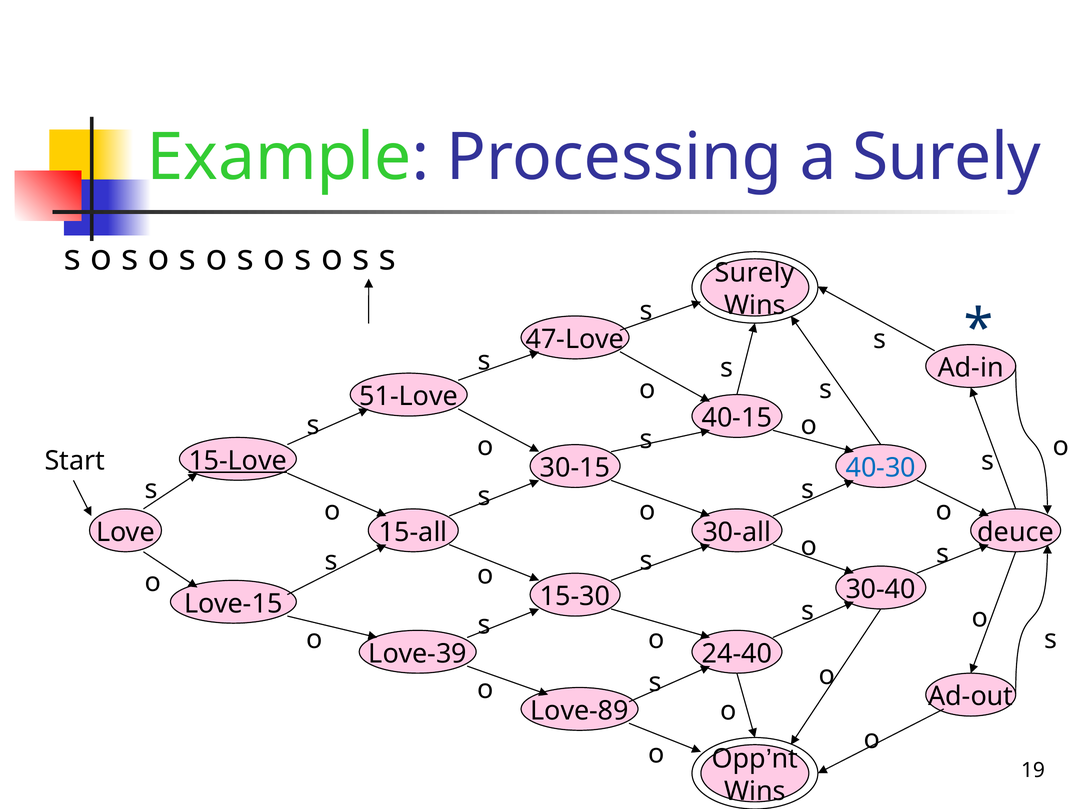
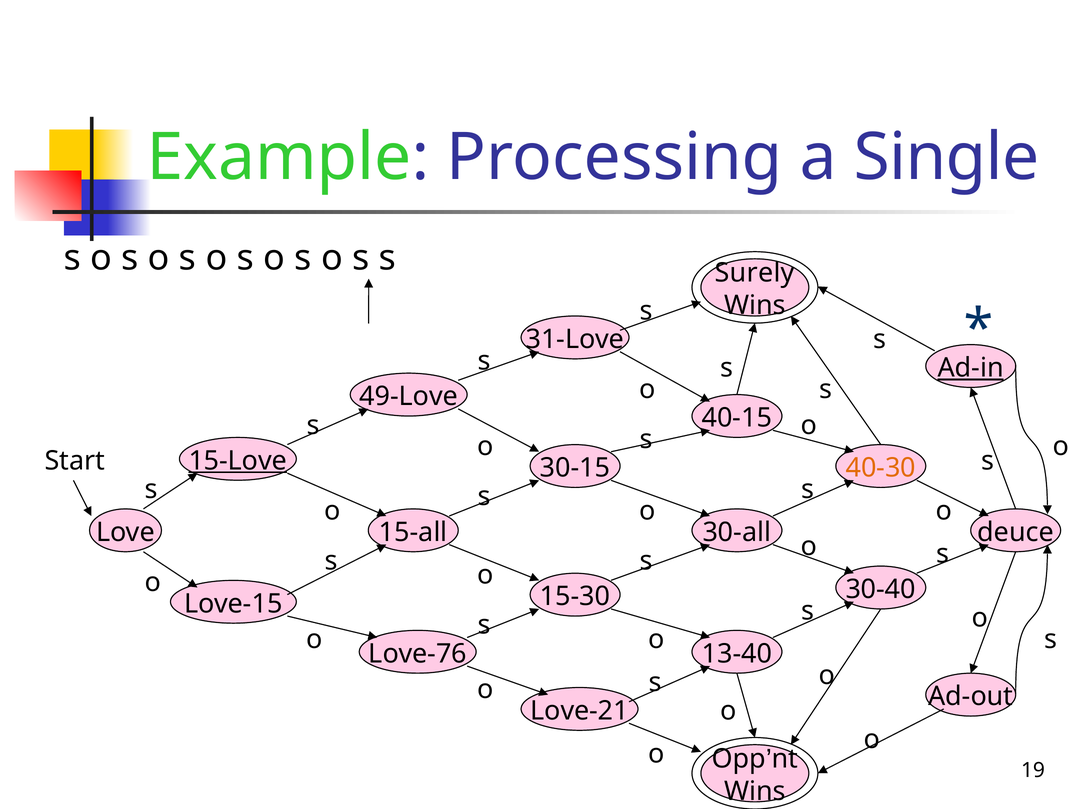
a Surely: Surely -> Single
47-Love: 47-Love -> 31-Love
Ad-in underline: none -> present
51-Love: 51-Love -> 49-Love
40-30 colour: blue -> orange
Love-39: Love-39 -> Love-76
24-40: 24-40 -> 13-40
Love-89: Love-89 -> Love-21
